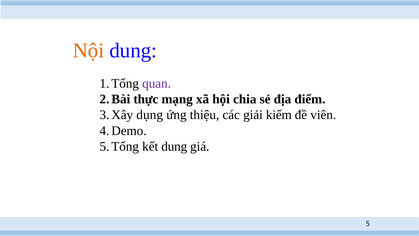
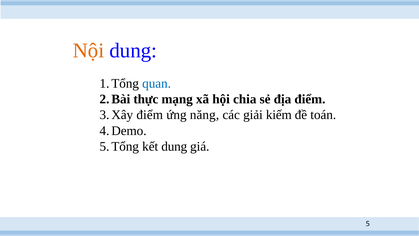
quan colour: purple -> blue
dụng at (150, 115): dụng -> điểm
thiệu: thiệu -> năng
viên: viên -> toán
